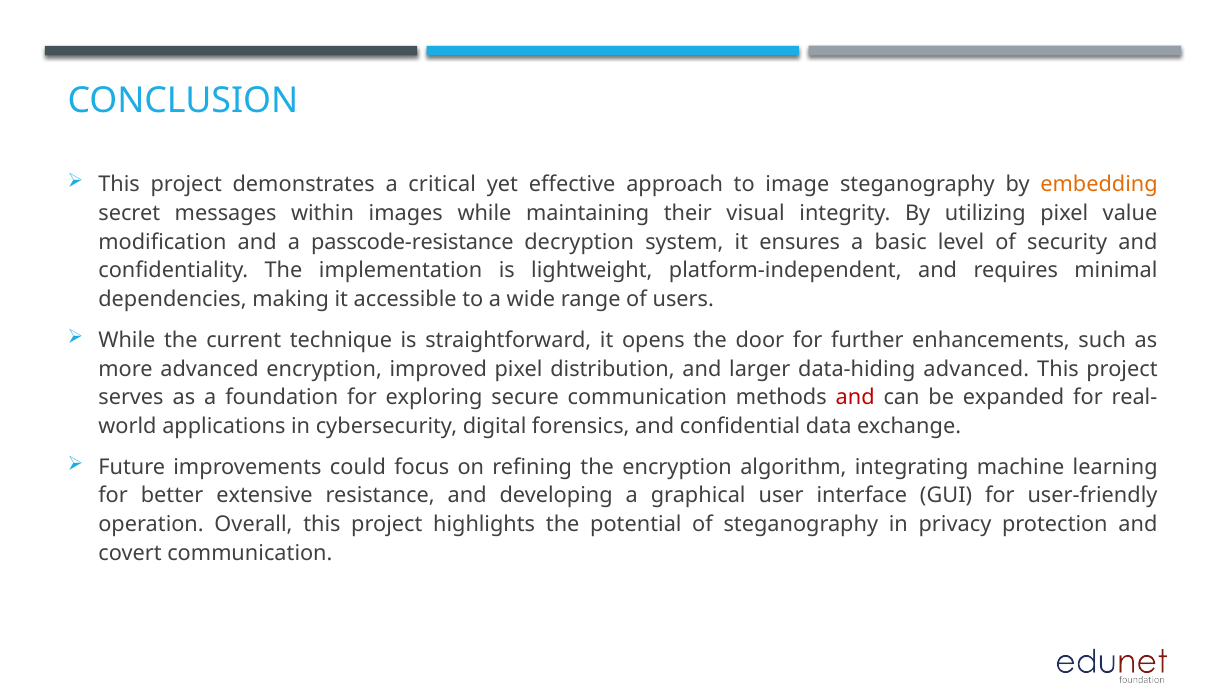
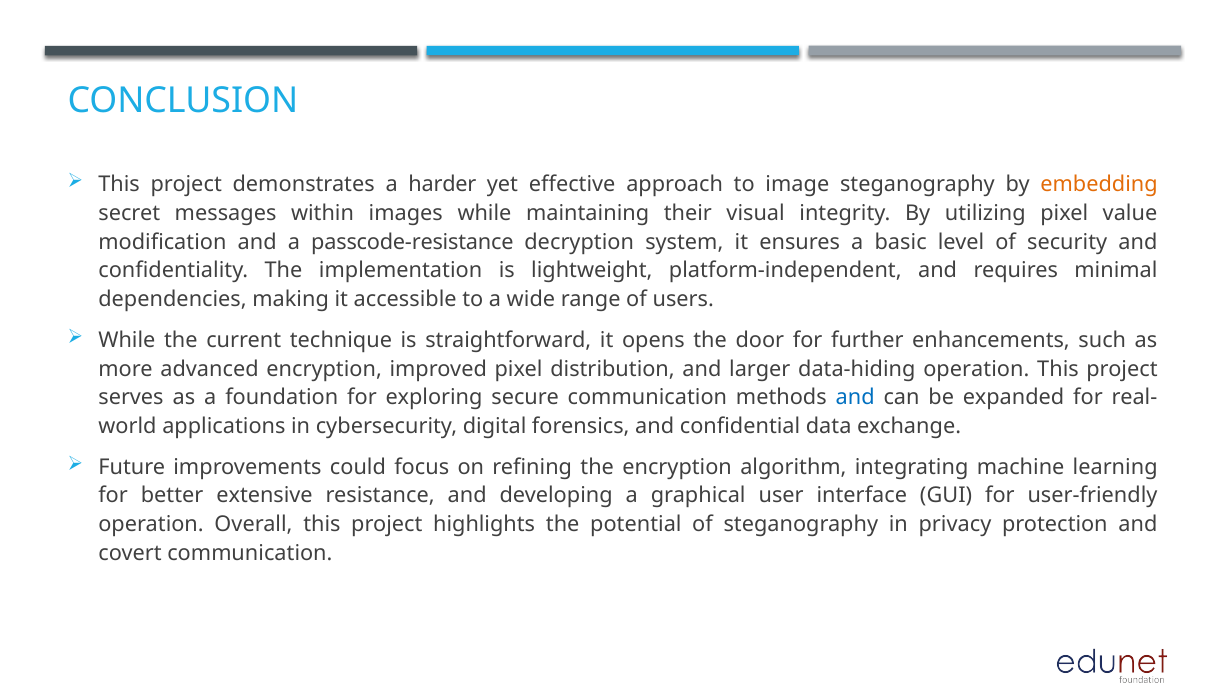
critical: critical -> harder
data-hiding advanced: advanced -> operation
and at (855, 397) colour: red -> blue
